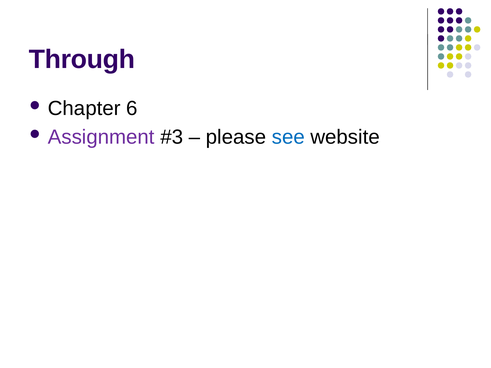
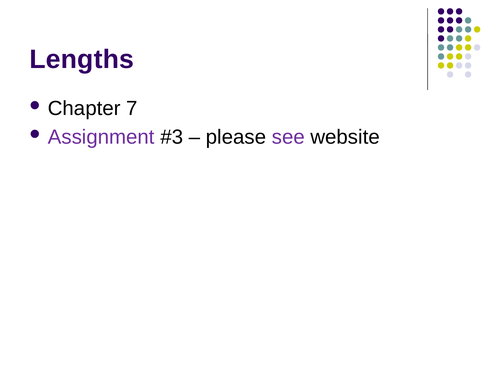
Through: Through -> Lengths
6: 6 -> 7
see colour: blue -> purple
